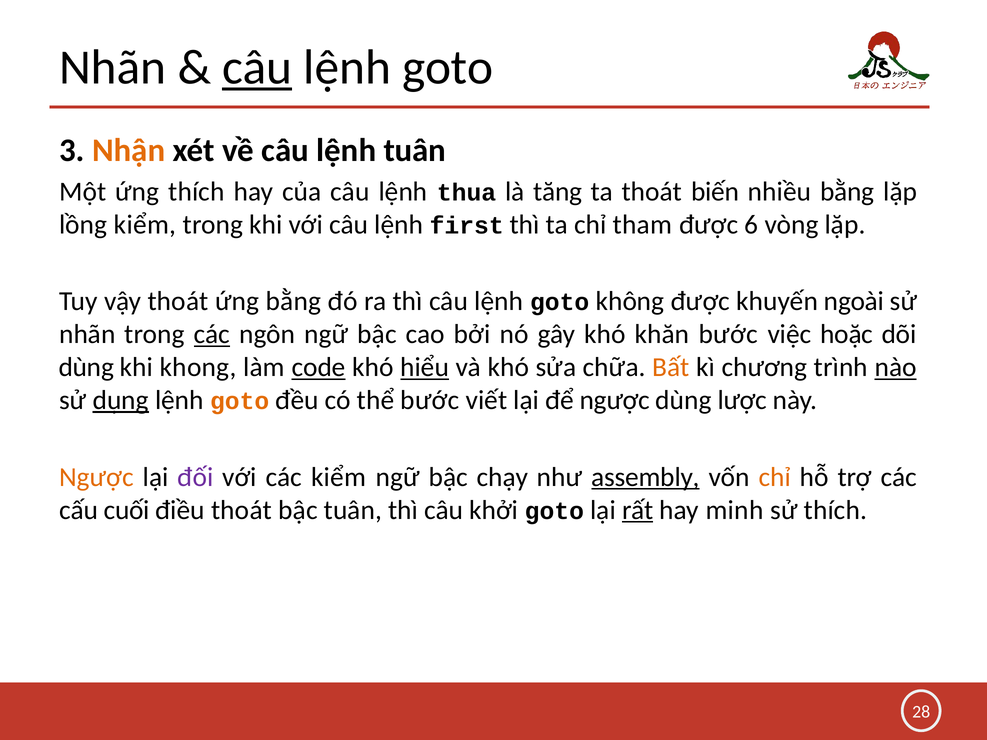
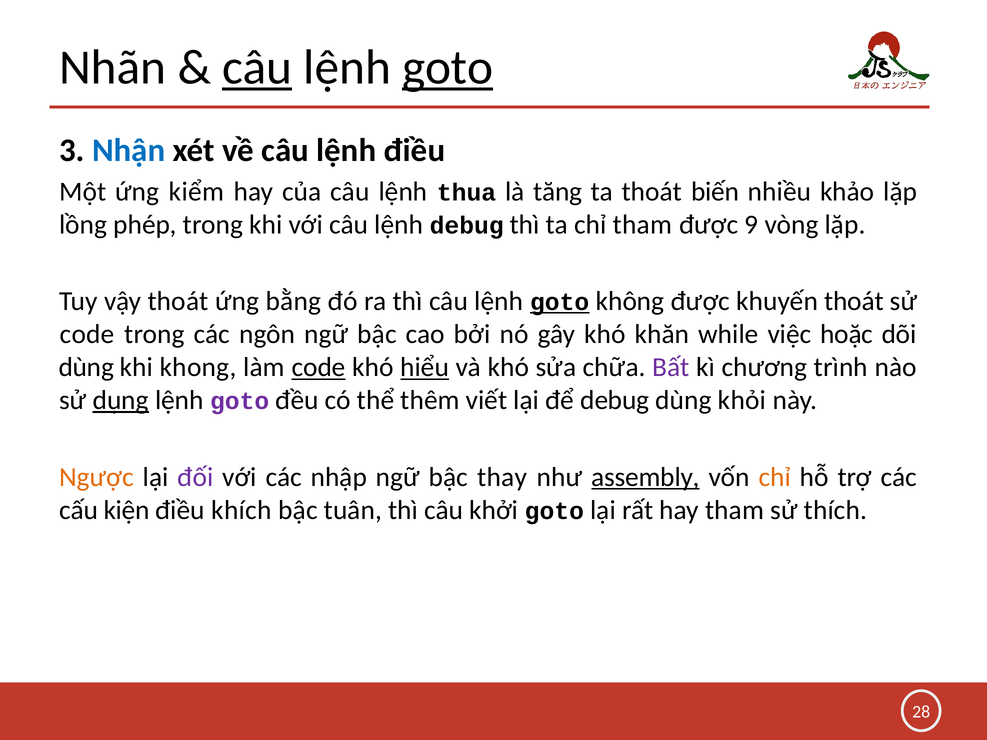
goto at (448, 68) underline: none -> present
Nhận colour: orange -> blue
lệnh tuân: tuân -> điều
ứng thích: thích -> kiểm
nhiều bằng: bằng -> khảo
lồng kiểm: kiểm -> phép
lệnh first: first -> debug
6: 6 -> 9
goto at (560, 302) underline: none -> present
khuyến ngoài: ngoài -> thoát
nhãn at (87, 334): nhãn -> code
các at (212, 334) underline: present -> none
khăn bước: bước -> while
Bất colour: orange -> purple
nào underline: present -> none
goto at (240, 401) colour: orange -> purple
thể bước: bước -> thêm
để ngược: ngược -> debug
lược: lược -> khỏi
các kiểm: kiểm -> nhập
chạy: chạy -> thay
cuối: cuối -> kiện
điều thoát: thoát -> khích
rất underline: present -> none
hay minh: minh -> tham
